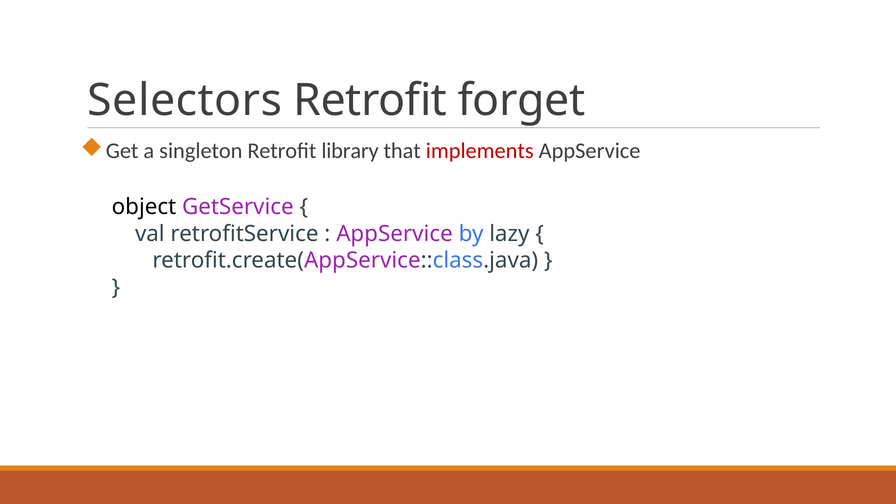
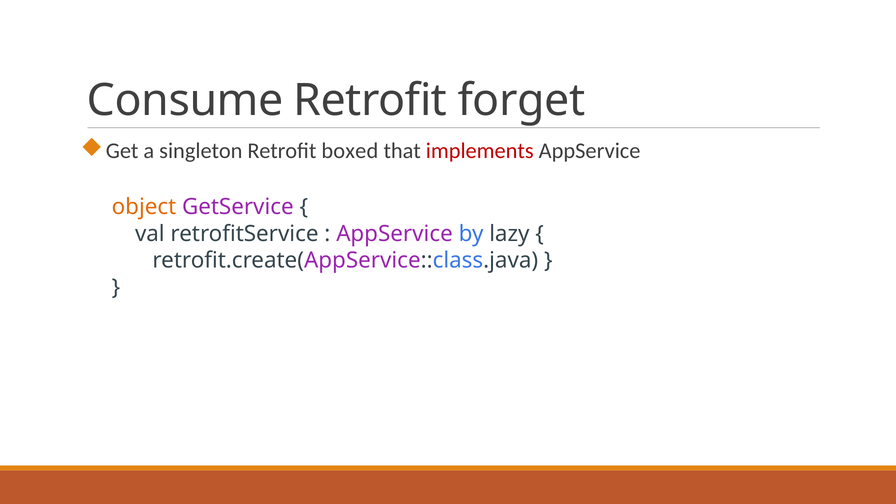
Selectors: Selectors -> Consume
library: library -> boxed
object colour: black -> orange
